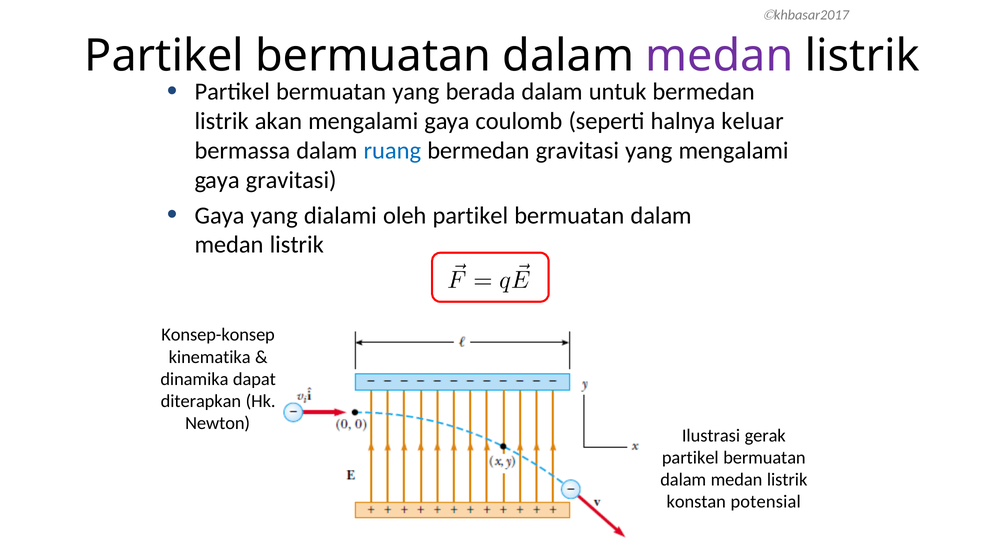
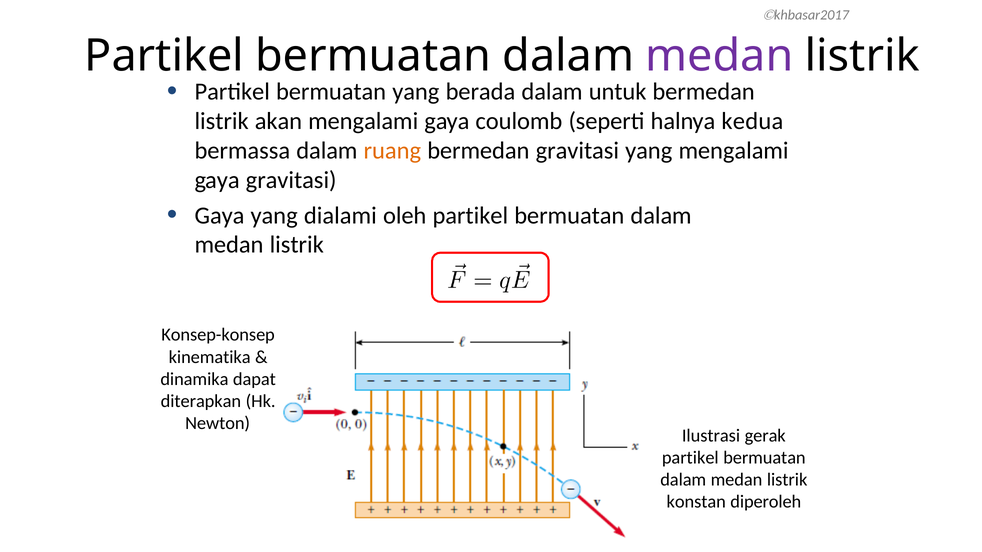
keluar: keluar -> kedua
ruang colour: blue -> orange
potensial: potensial -> diperoleh
